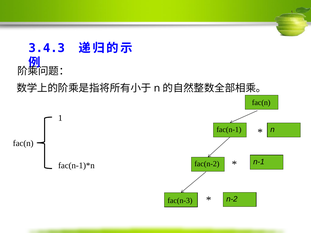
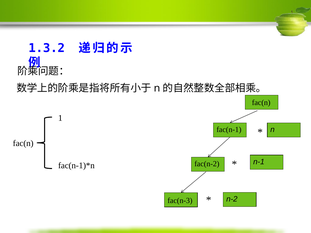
3.4.3: 3.4.3 -> 1.3.2
